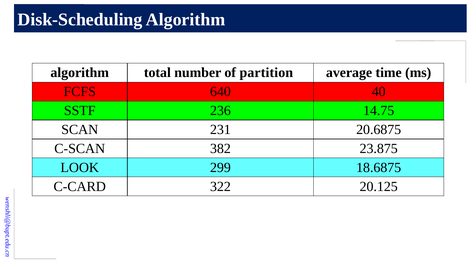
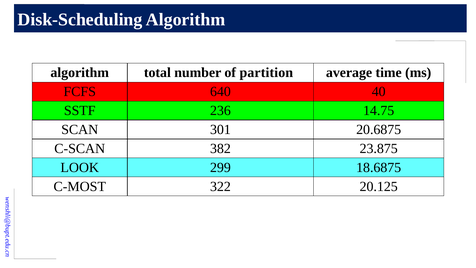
231: 231 -> 301
C-CARD: C-CARD -> C-MOST
